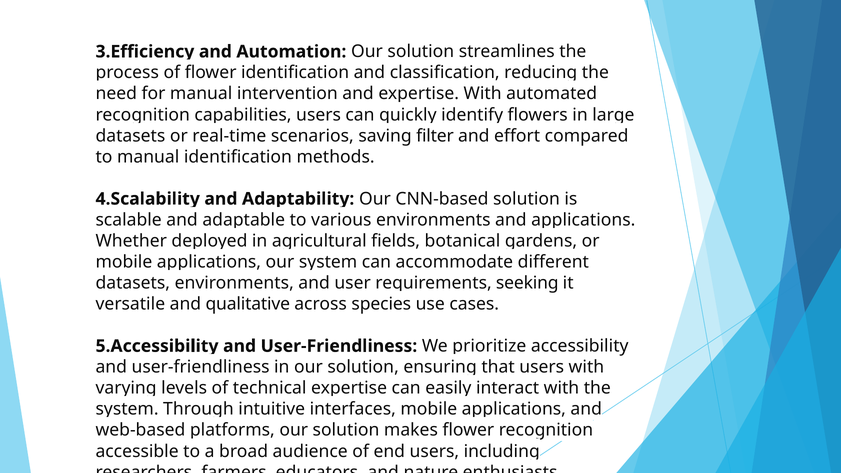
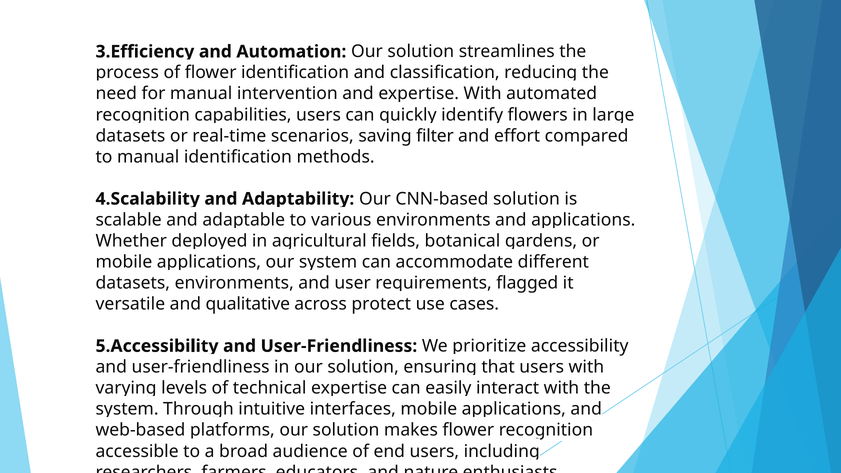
seeking: seeking -> flagged
species: species -> protect
